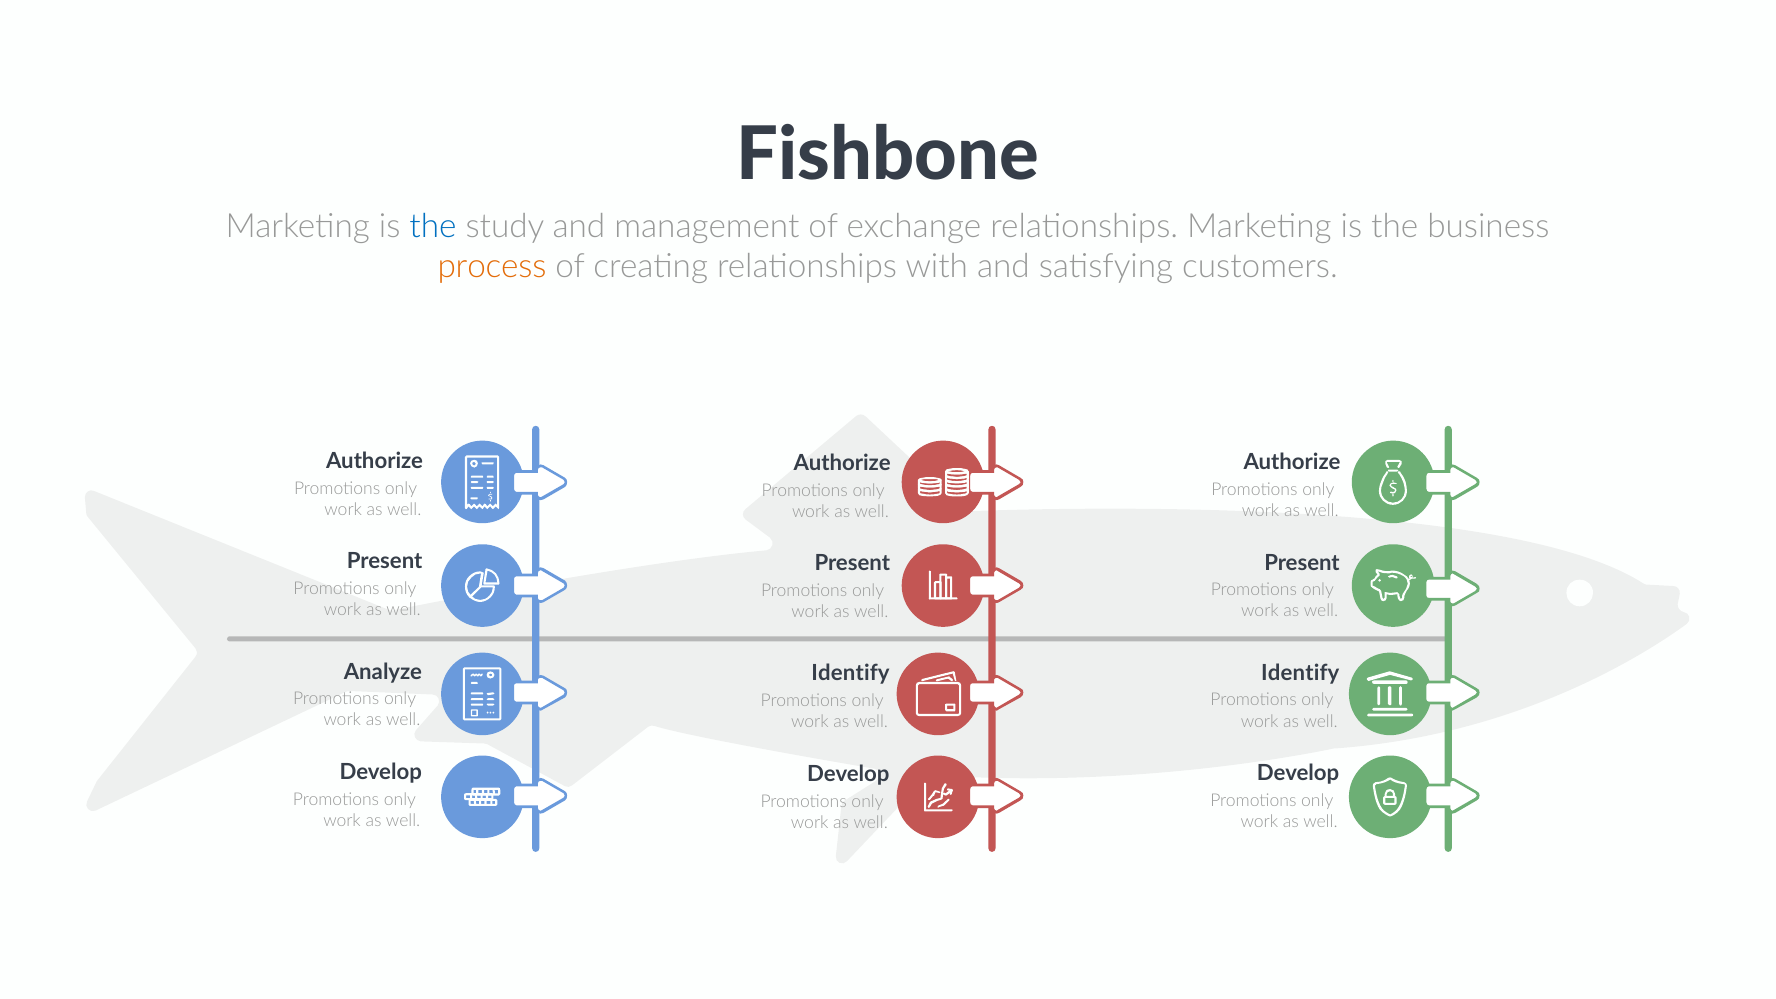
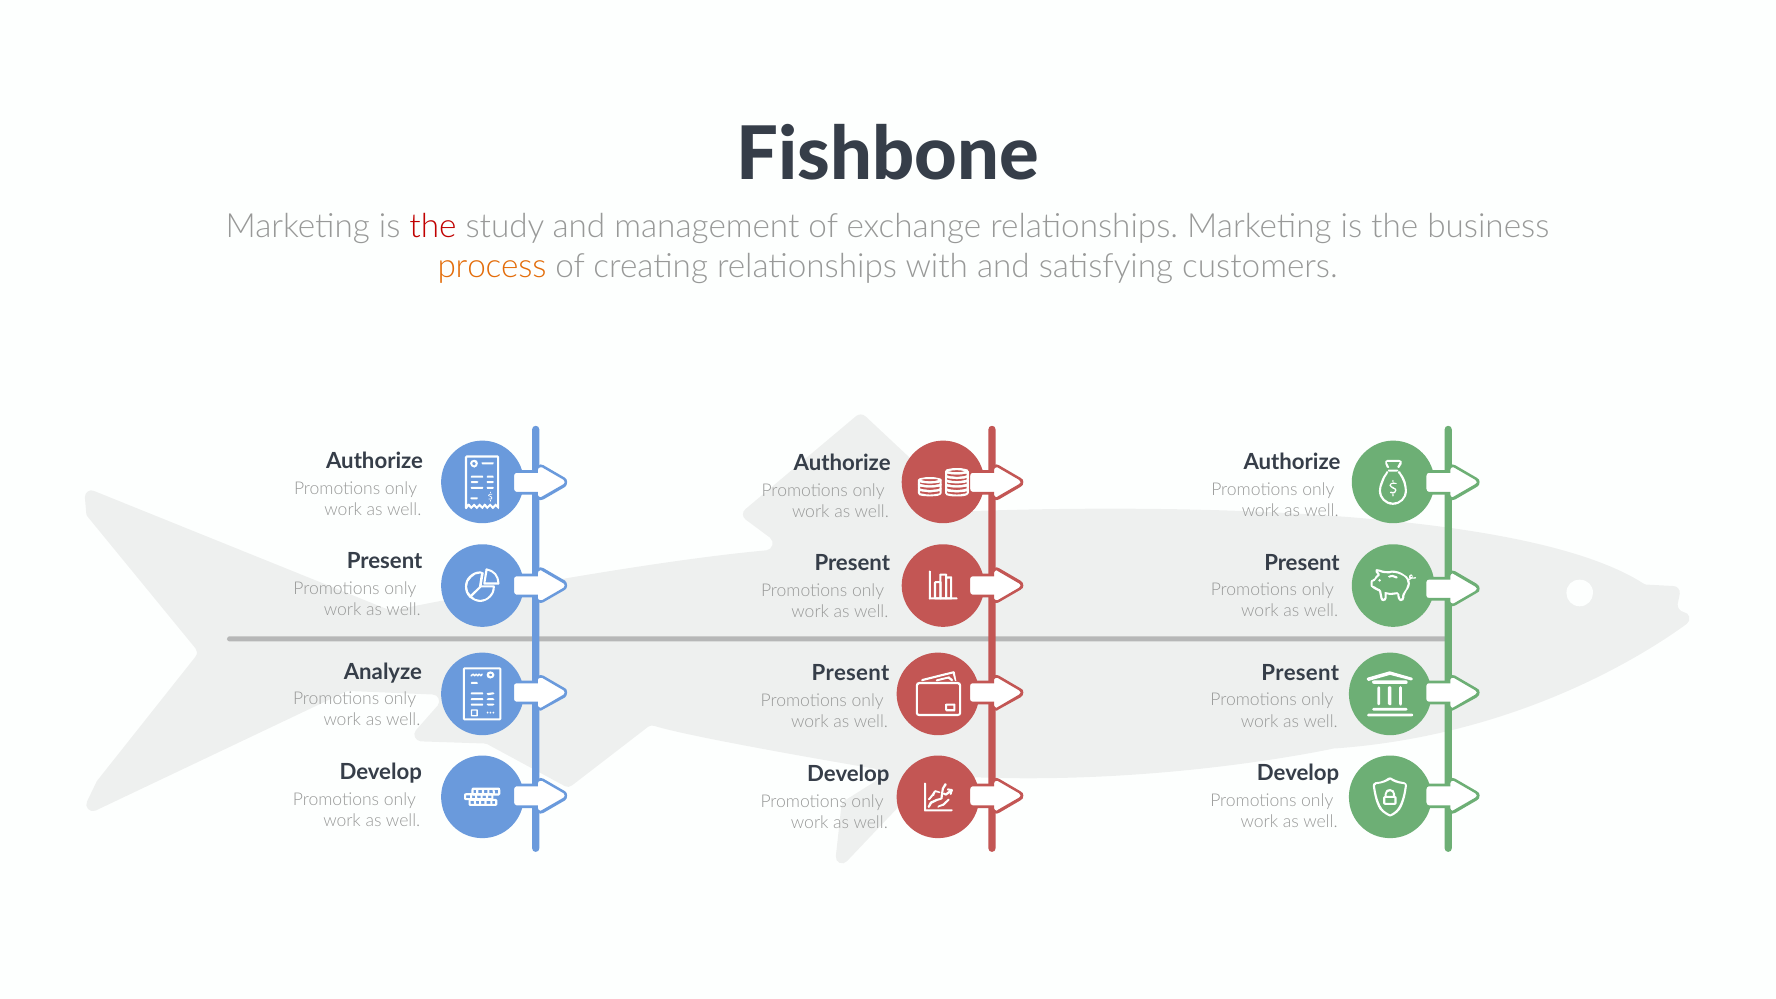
the at (433, 227) colour: blue -> red
Identify at (1300, 673): Identify -> Present
Identify at (851, 674): Identify -> Present
